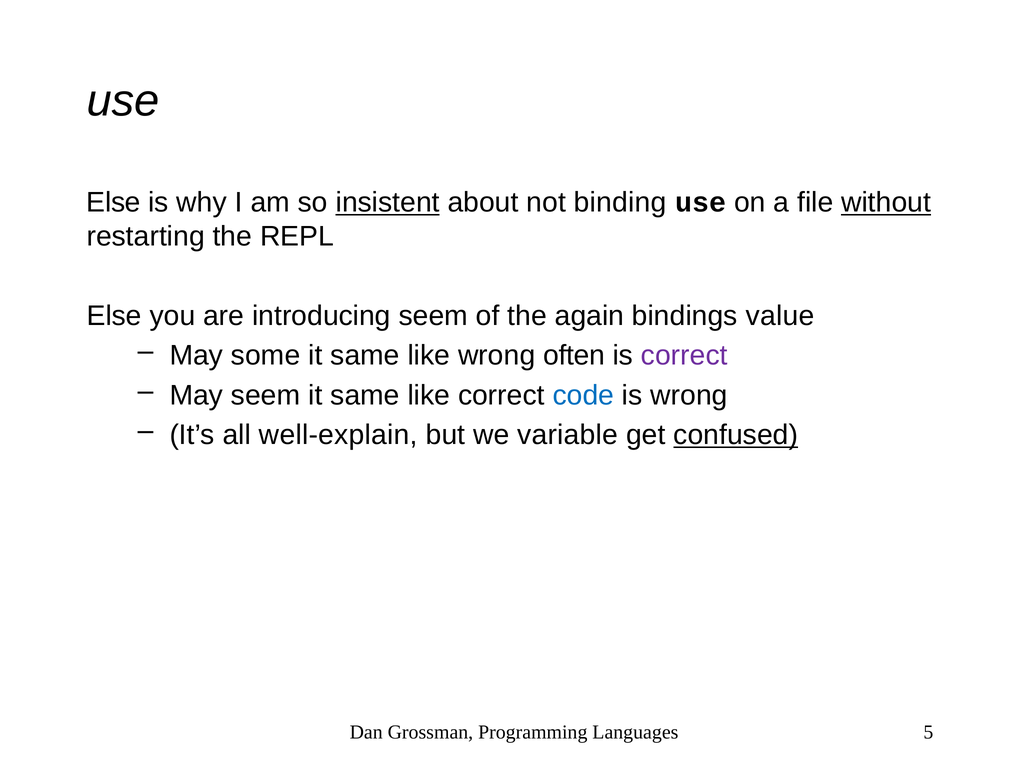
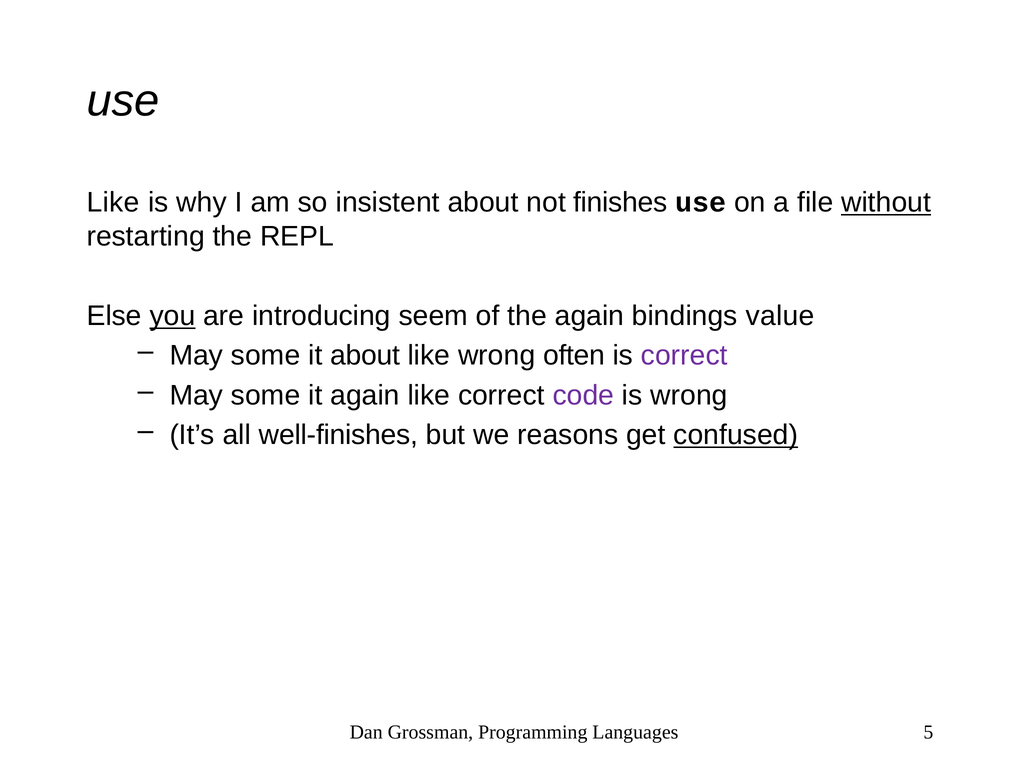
Else at (114, 203): Else -> Like
insistent underline: present -> none
binding: binding -> finishes
you underline: none -> present
same at (365, 356): same -> about
seem at (266, 395): seem -> some
same at (365, 395): same -> again
code colour: blue -> purple
well-explain: well-explain -> well-finishes
variable: variable -> reasons
